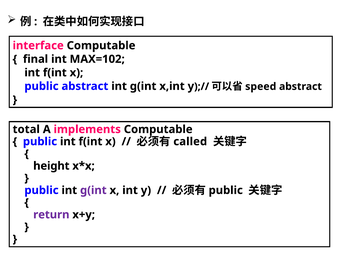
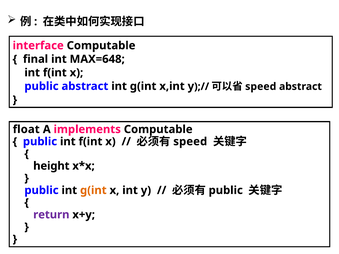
MAX=102: MAX=102 -> MAX=648
total: total -> float
called at (190, 142): called -> speed
g(int at (93, 190) colour: purple -> orange
